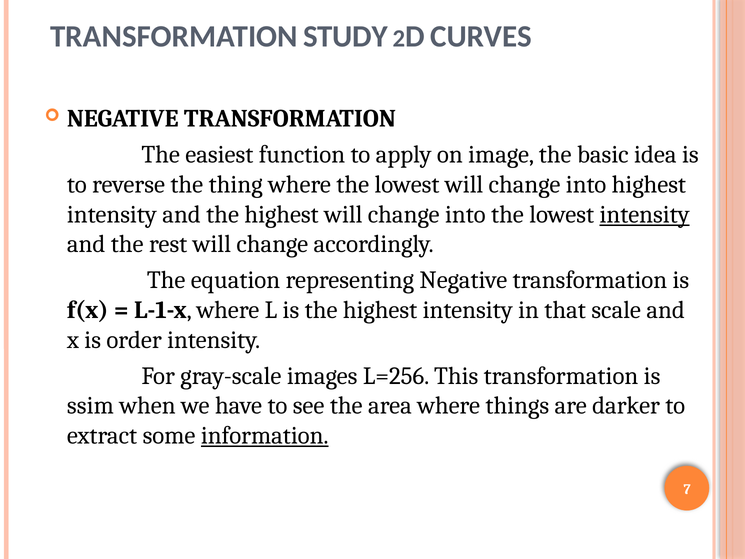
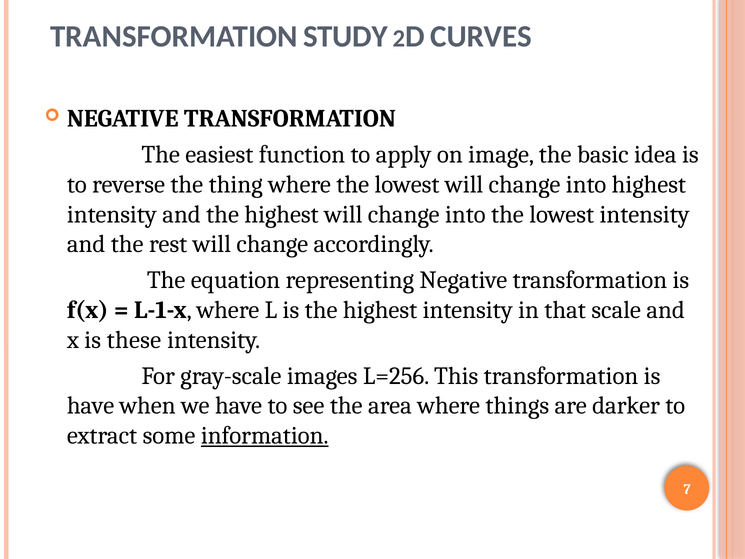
intensity at (645, 214) underline: present -> none
order: order -> these
ssim at (90, 405): ssim -> have
